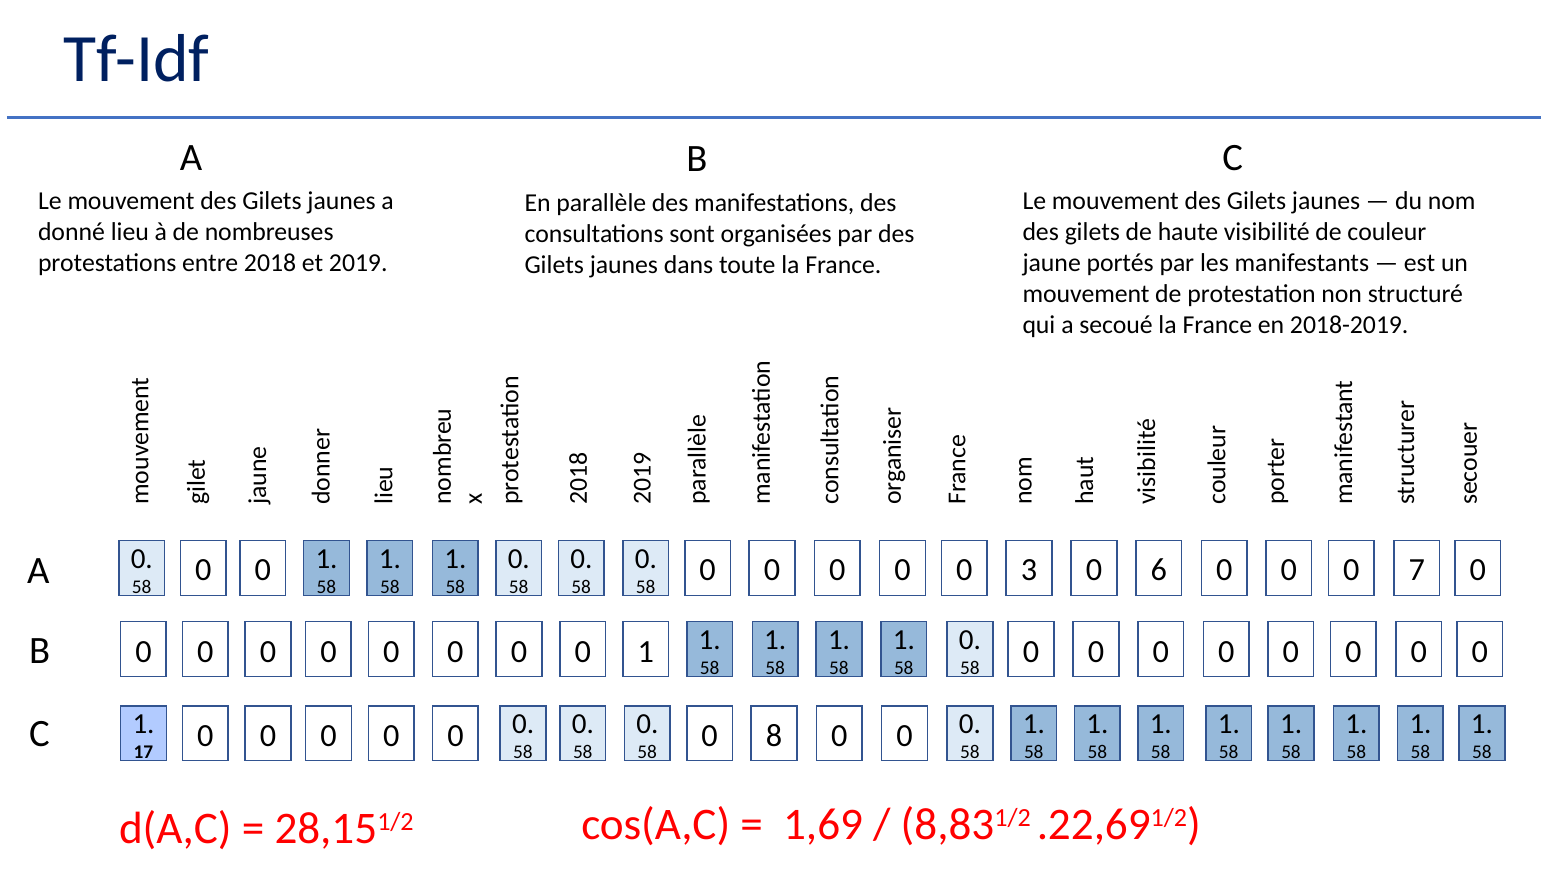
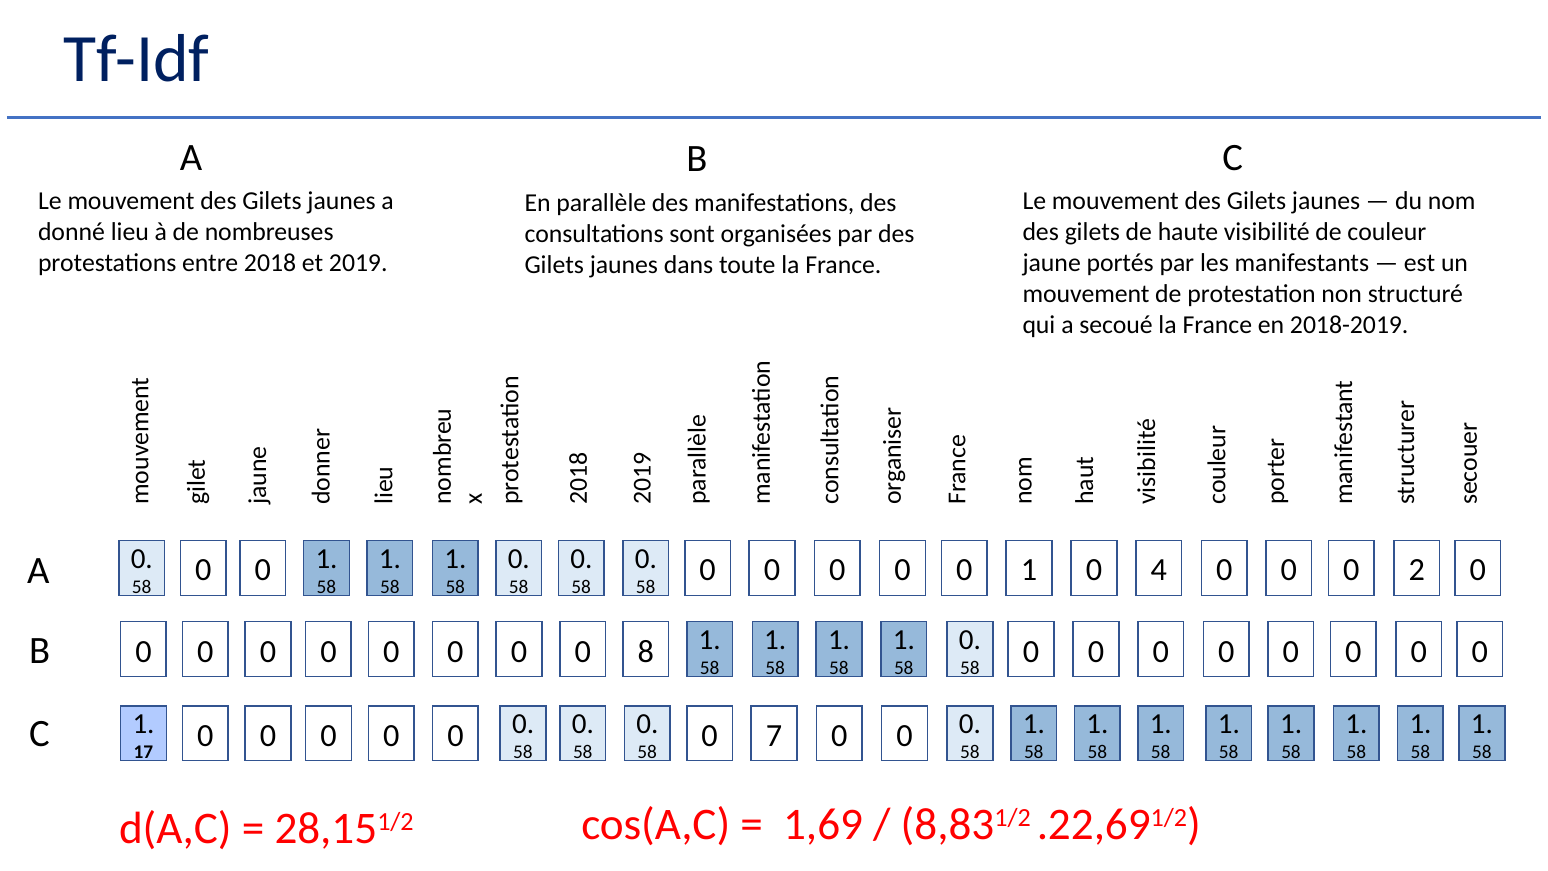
3 at (1029, 570): 3 -> 1
6: 6 -> 4
0 7: 7 -> 2
1 at (646, 651): 1 -> 8
0 8: 8 -> 7
